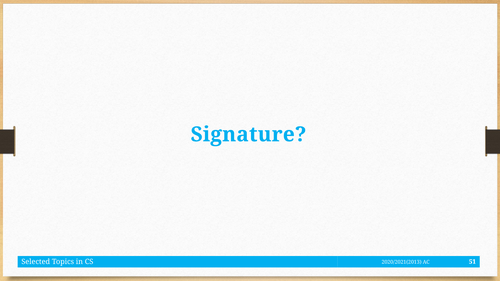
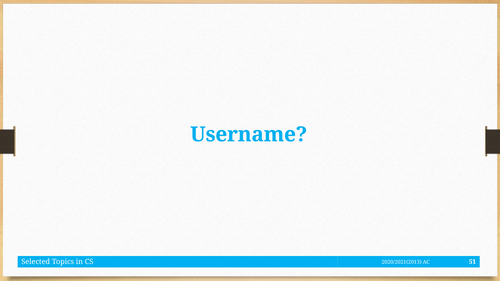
Signature: Signature -> Username
